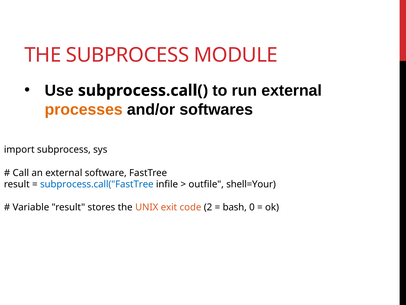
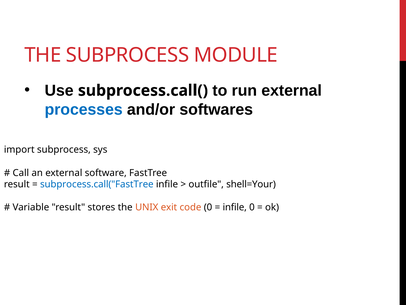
processes colour: orange -> blue
code 2: 2 -> 0
bash at (235, 207): bash -> infile
